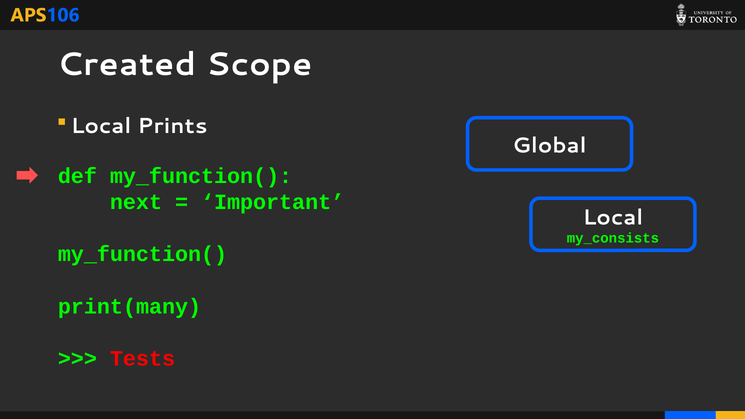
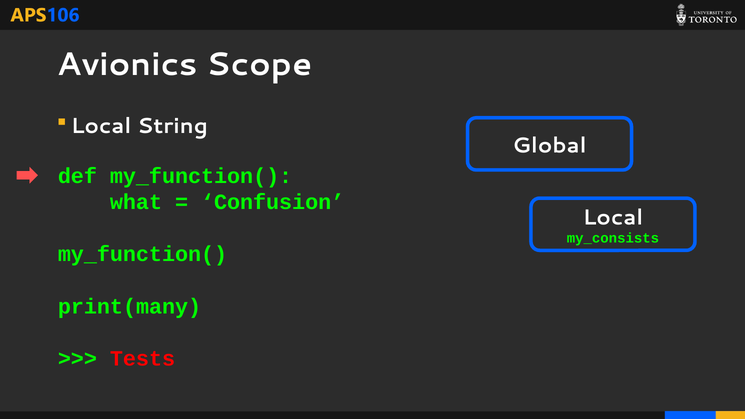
Created: Created -> Avionics
Prints: Prints -> String
next: next -> what
Important: Important -> Confusion
